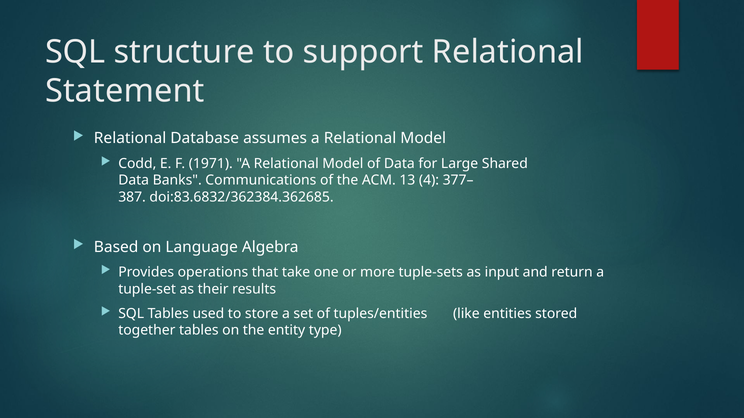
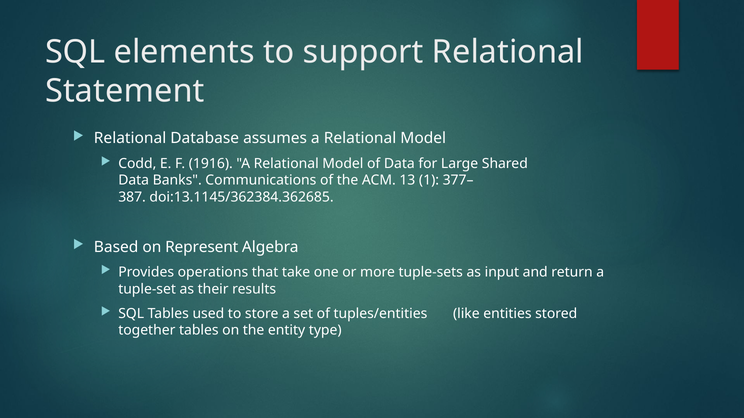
structure: structure -> elements
1971: 1971 -> 1916
4: 4 -> 1
doi:83.6832/362384.362685: doi:83.6832/362384.362685 -> doi:13.1145/362384.362685
Language: Language -> Represent
